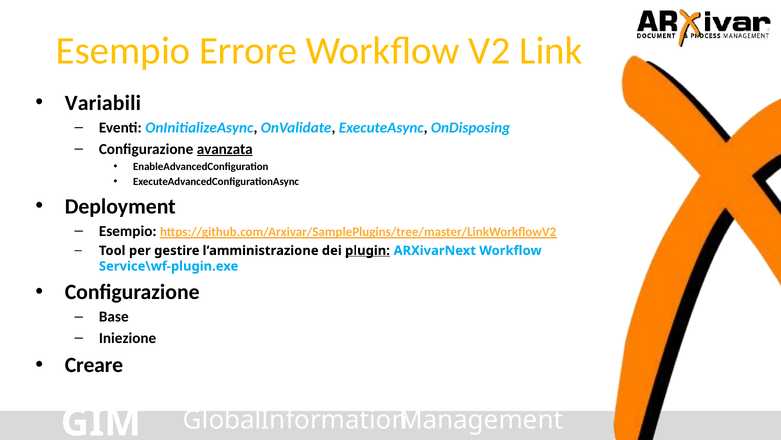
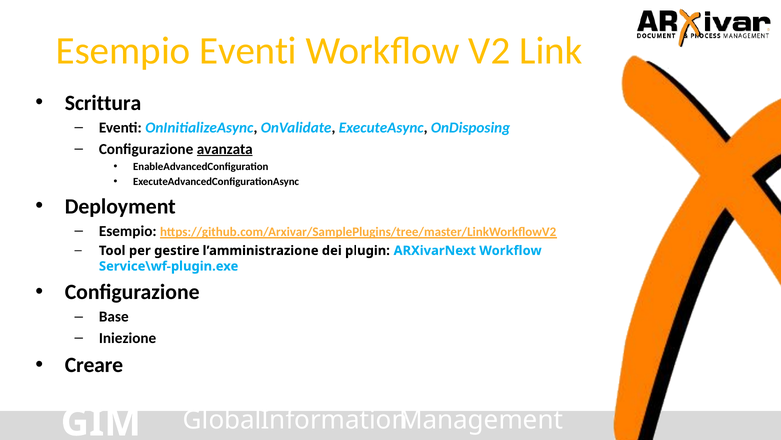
Esempio Errore: Errore -> Eventi
Variabili: Variabili -> Scrittura
plugin underline: present -> none
